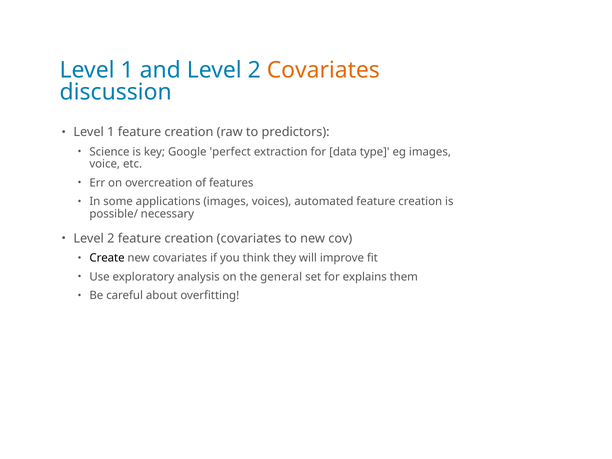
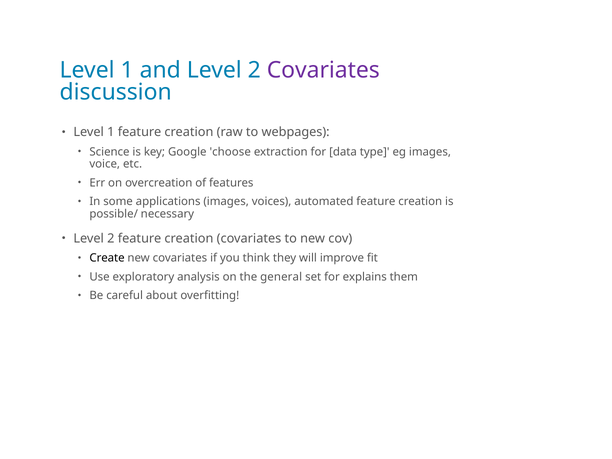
Covariates at (323, 70) colour: orange -> purple
predictors: predictors -> webpages
perfect: perfect -> choose
